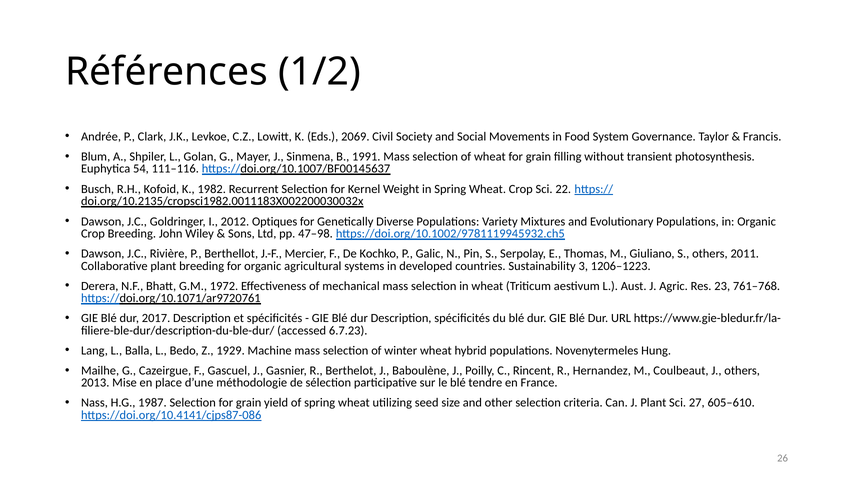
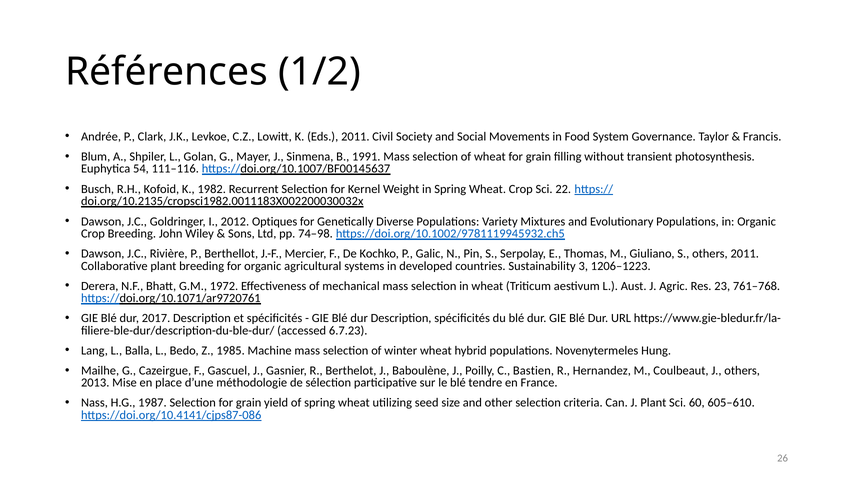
Eds 2069: 2069 -> 2011
47–98: 47–98 -> 74–98
1929: 1929 -> 1985
Rincent: Rincent -> Bastien
27: 27 -> 60
